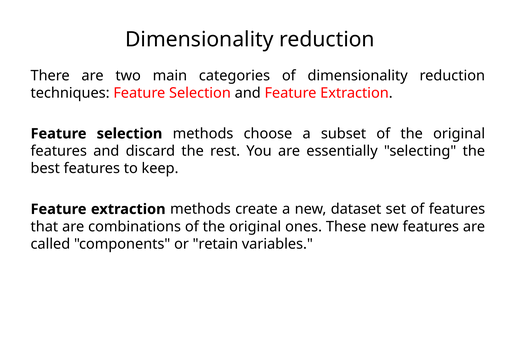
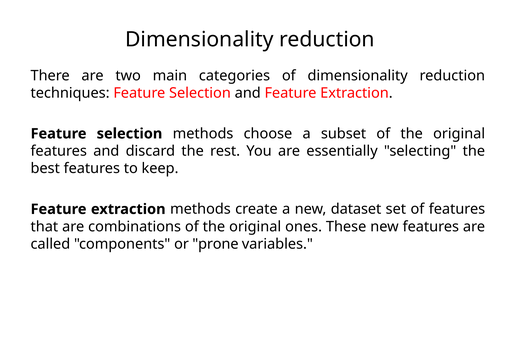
retain: retain -> prone
